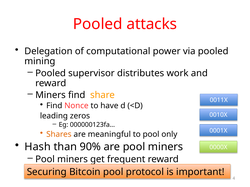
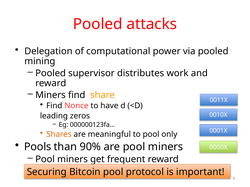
Hash: Hash -> Pools
